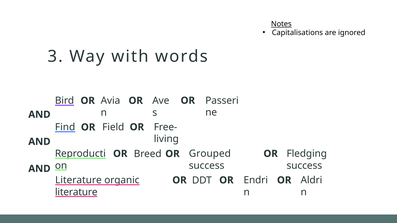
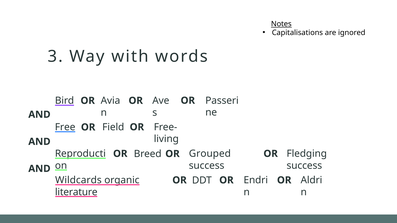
Find: Find -> Free
Literature at (78, 180): Literature -> Wildcards
